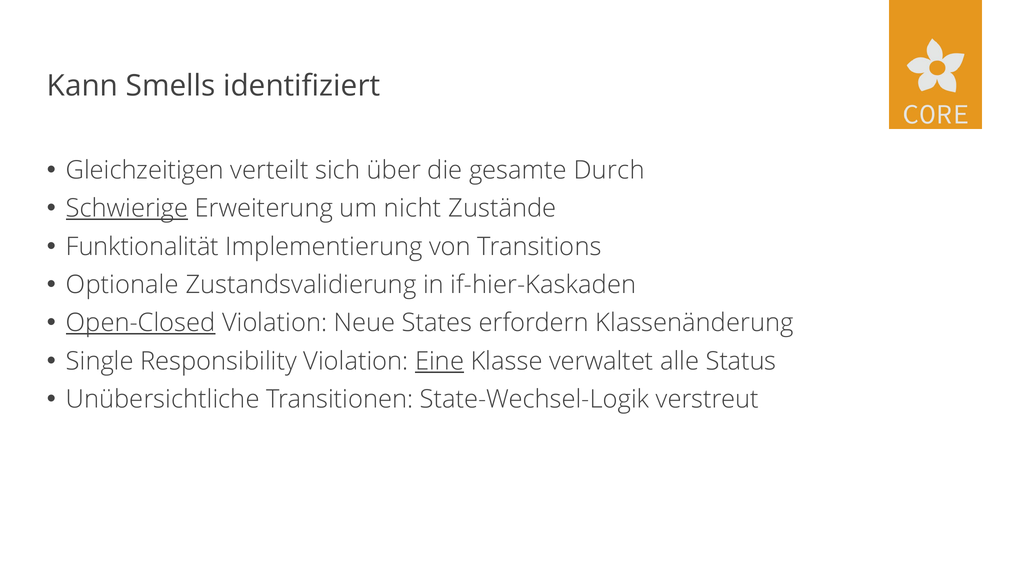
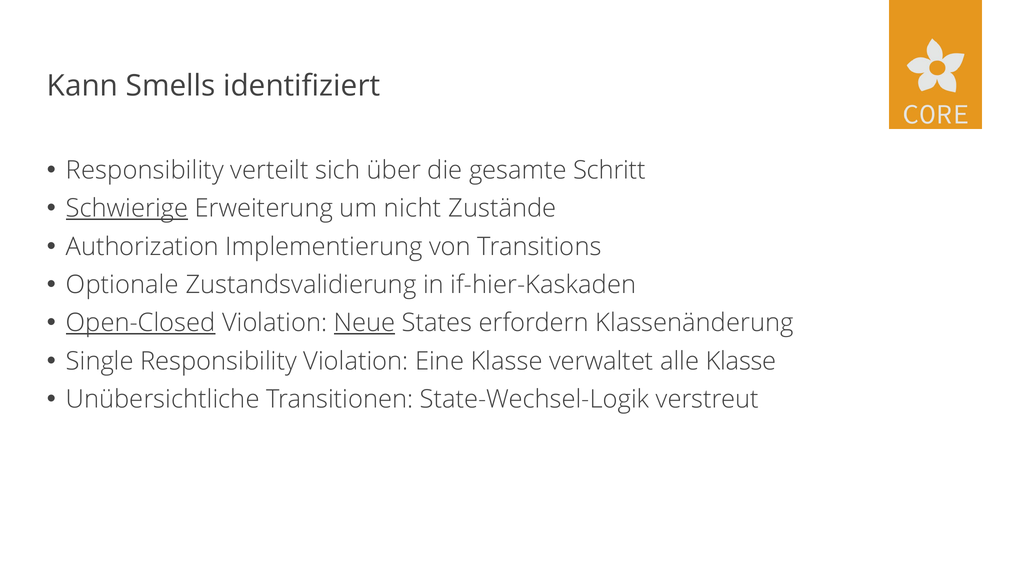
Gleichzeitigen at (145, 170): Gleichzeitigen -> Responsibility
Durch: Durch -> Schritt
Funktionalität: Funktionalität -> Authorization
Neue underline: none -> present
Eine underline: present -> none
alle Status: Status -> Klasse
